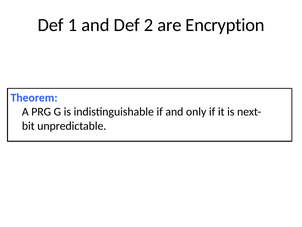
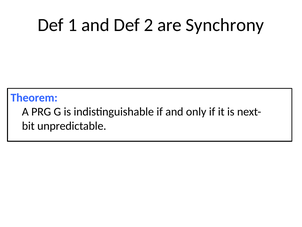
Encryption: Encryption -> Synchrony
